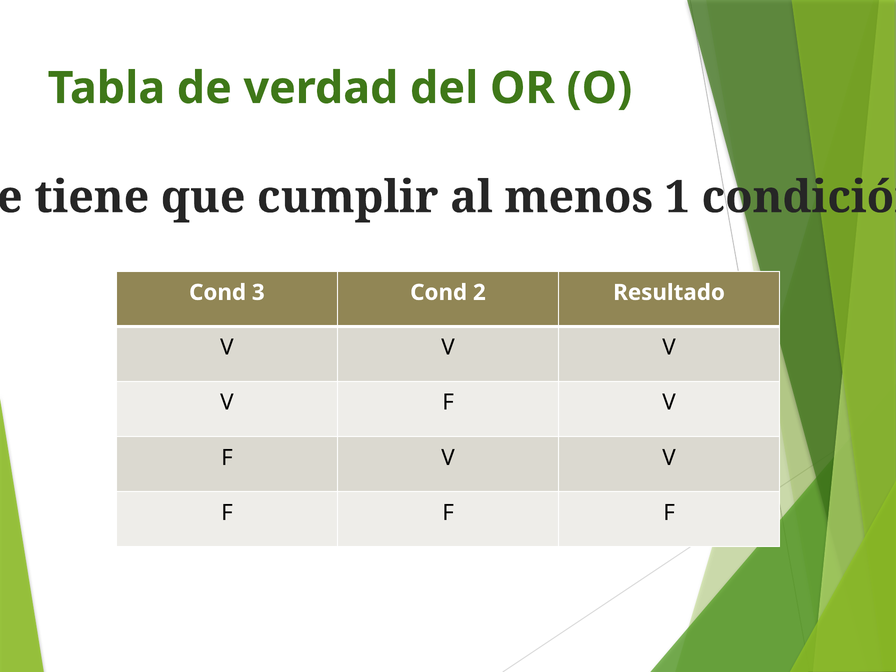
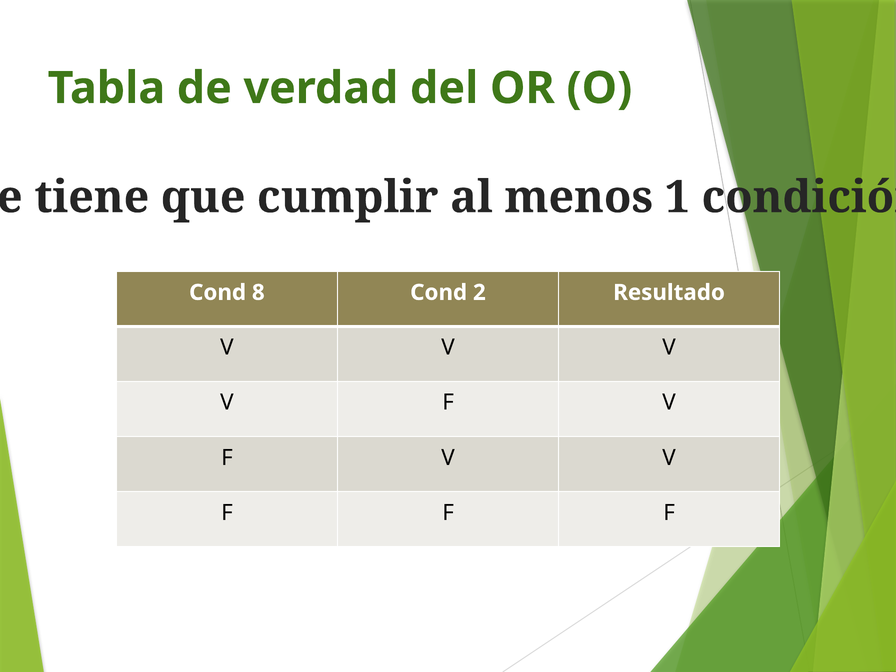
3: 3 -> 8
